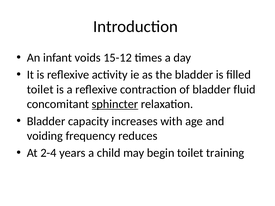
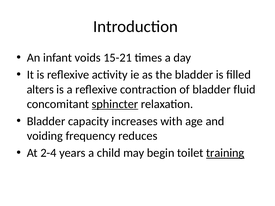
15-12: 15-12 -> 15-21
toilet at (40, 90): toilet -> alters
training underline: none -> present
